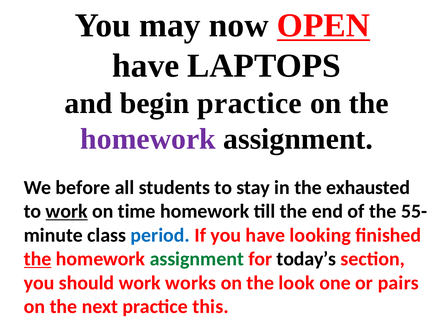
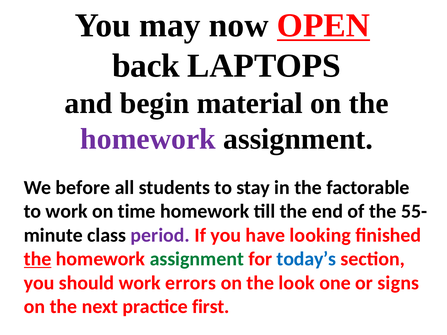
have at (146, 66): have -> back
begin practice: practice -> material
exhausted: exhausted -> factorable
work at (67, 212) underline: present -> none
period colour: blue -> purple
today’s colour: black -> blue
works: works -> errors
pairs: pairs -> signs
this: this -> first
